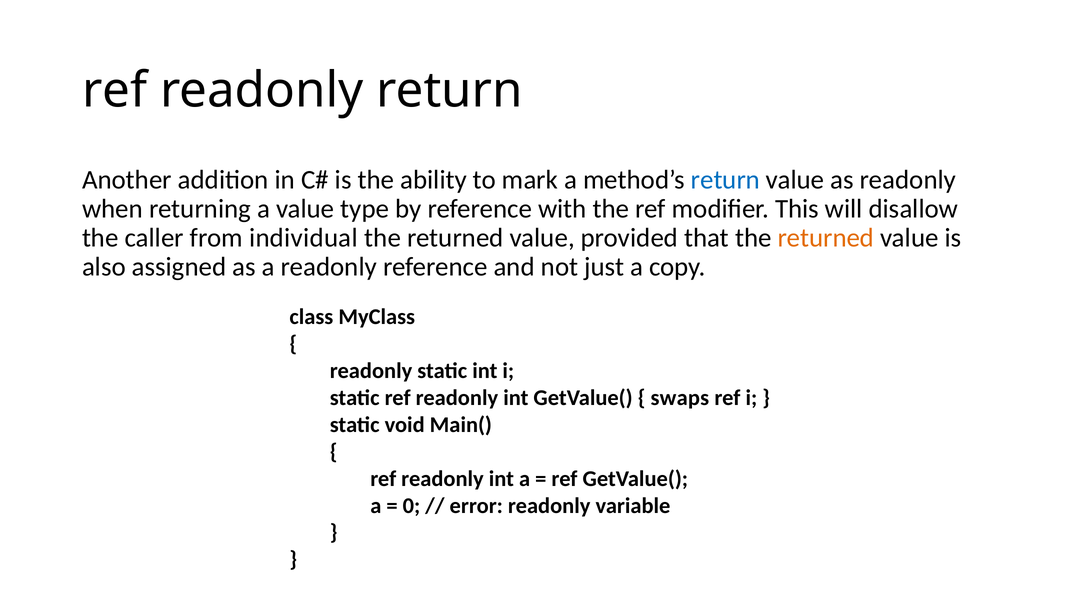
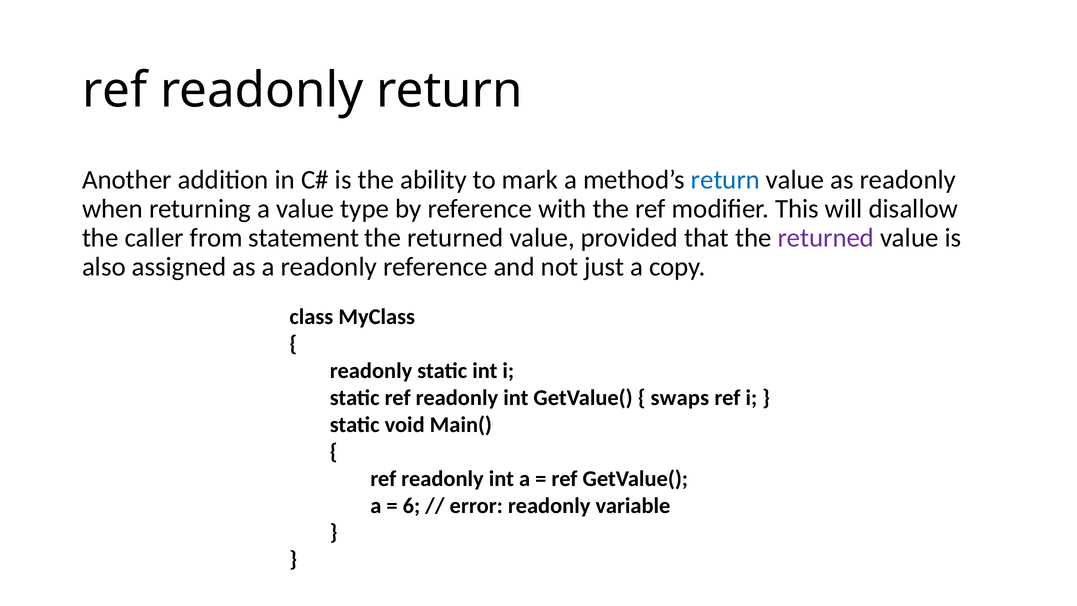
individual: individual -> statement
returned at (826, 238) colour: orange -> purple
0: 0 -> 6
